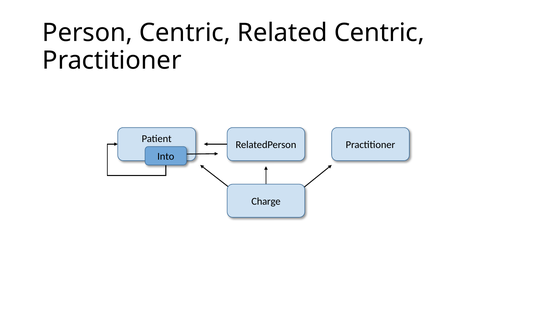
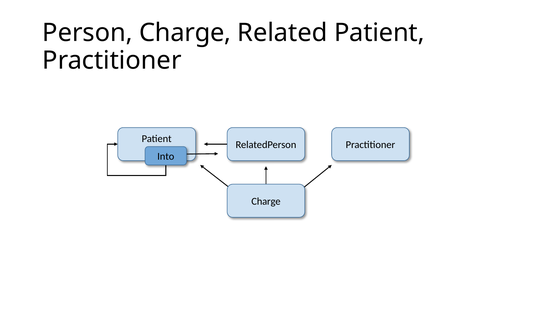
Person Centric: Centric -> Charge
Related Centric: Centric -> Patient
